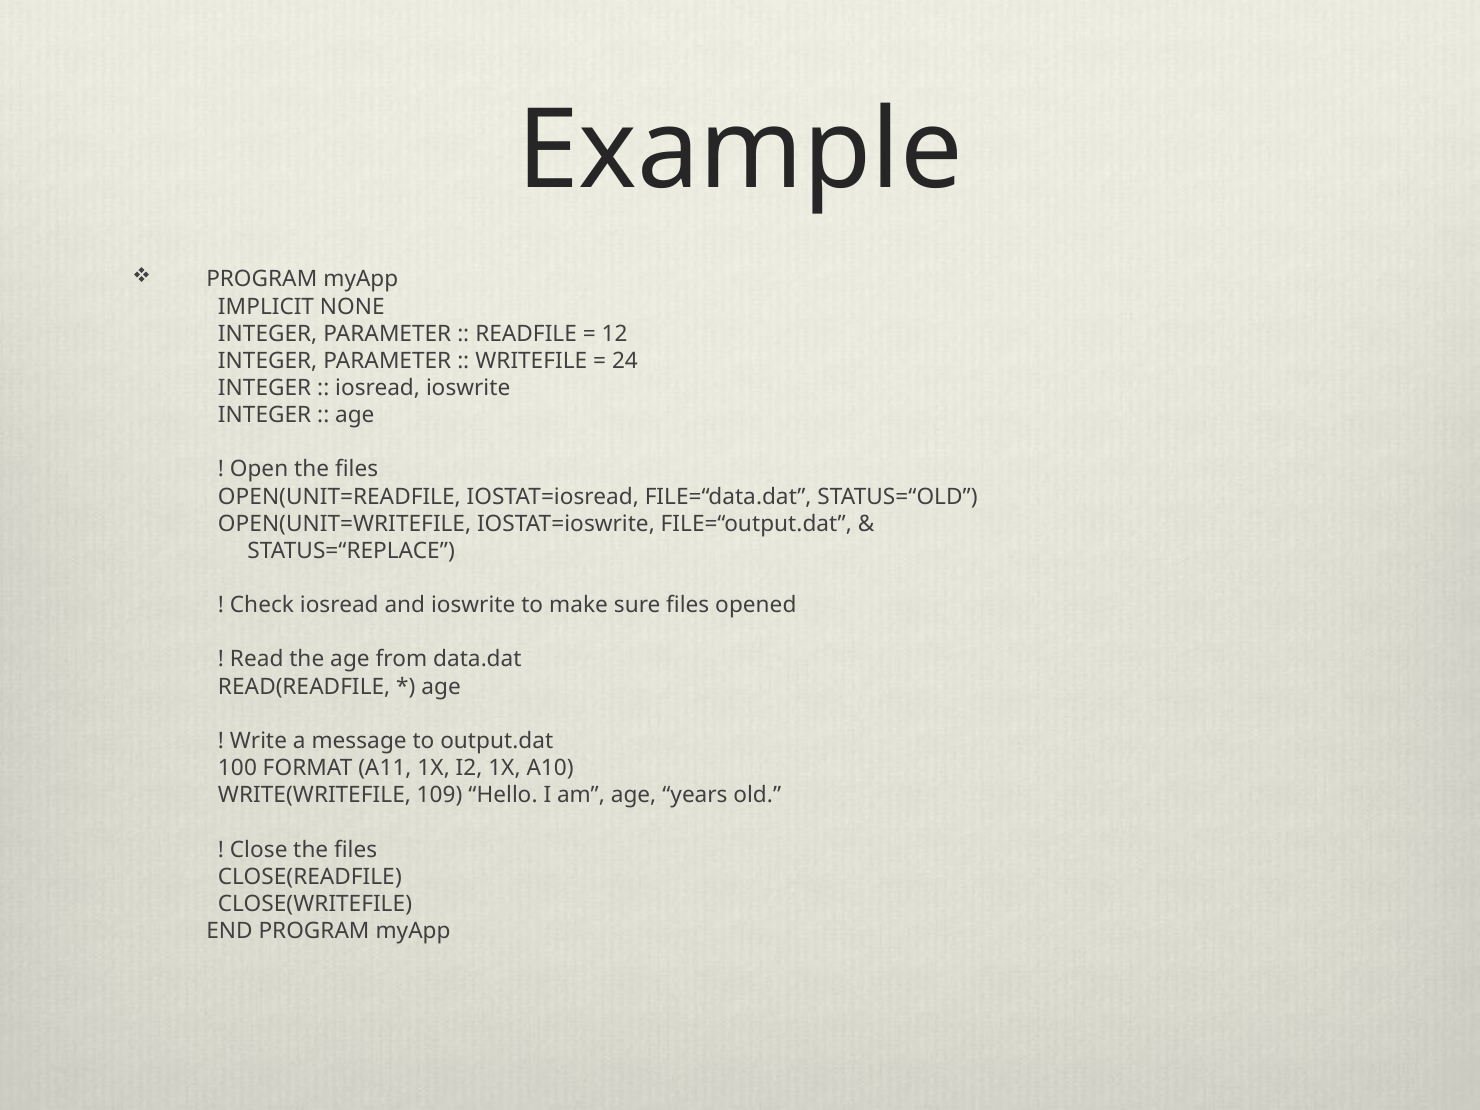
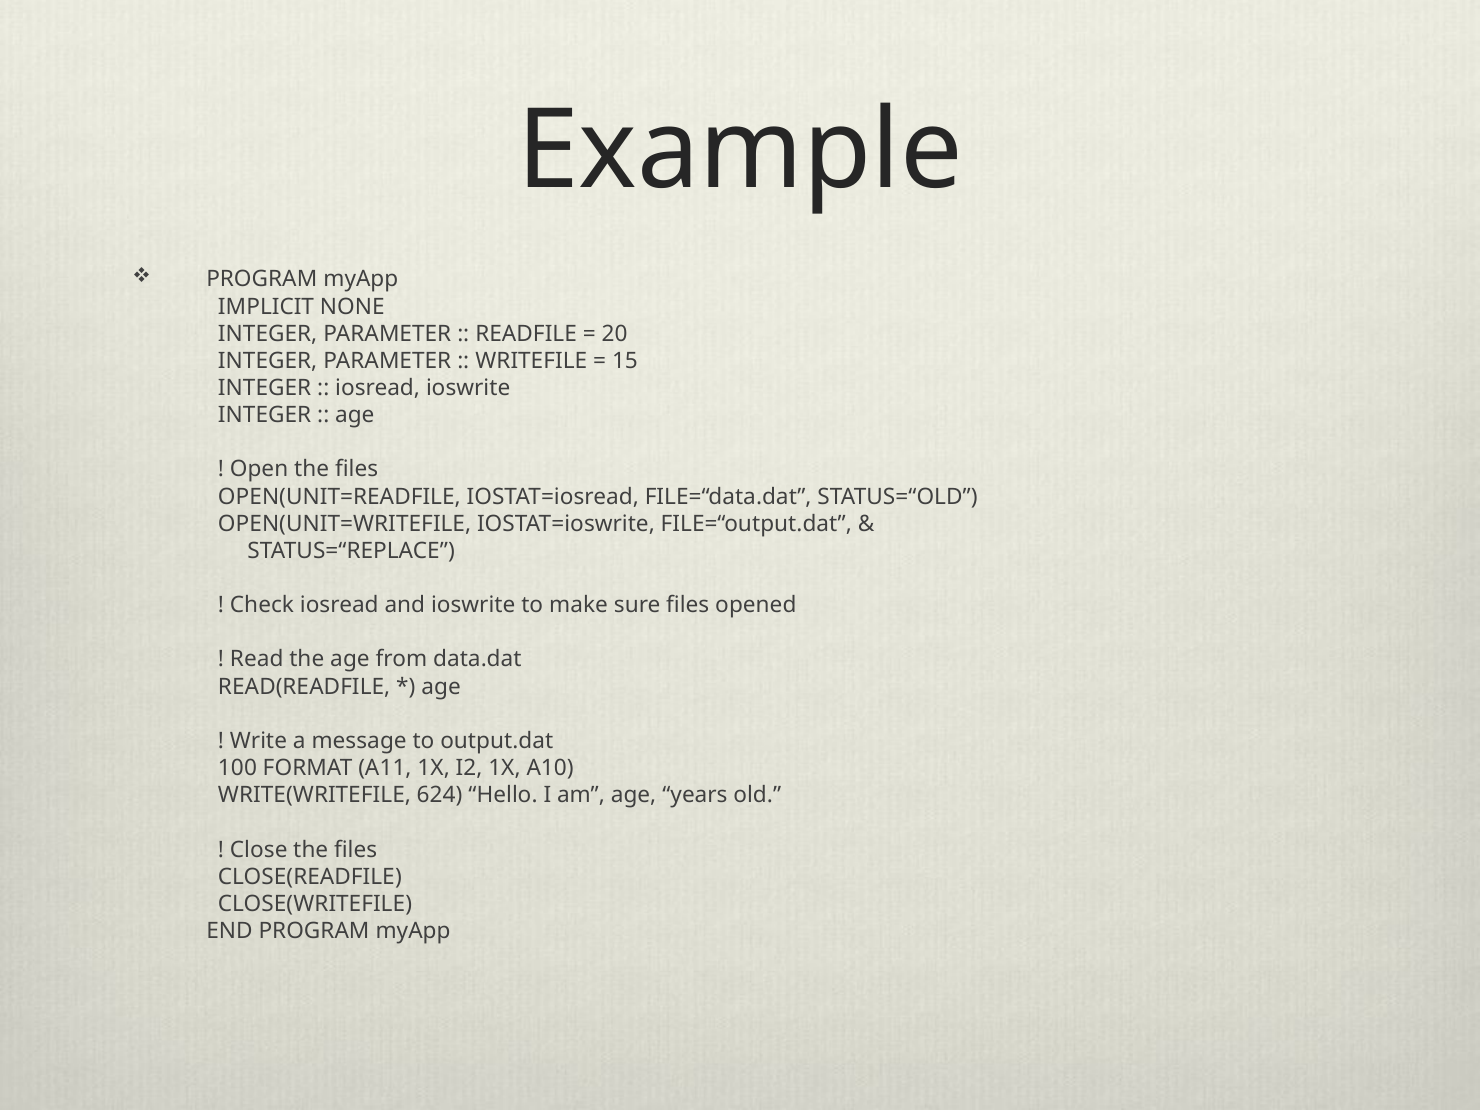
12: 12 -> 20
24: 24 -> 15
109: 109 -> 624
